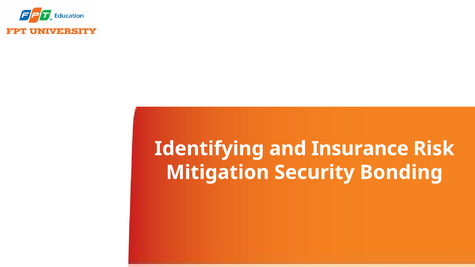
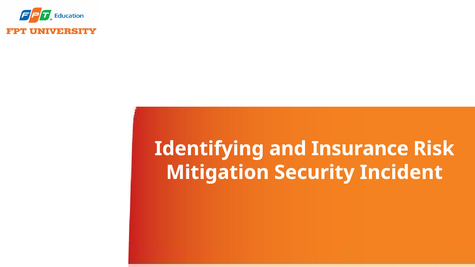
Bonding: Bonding -> Incident
